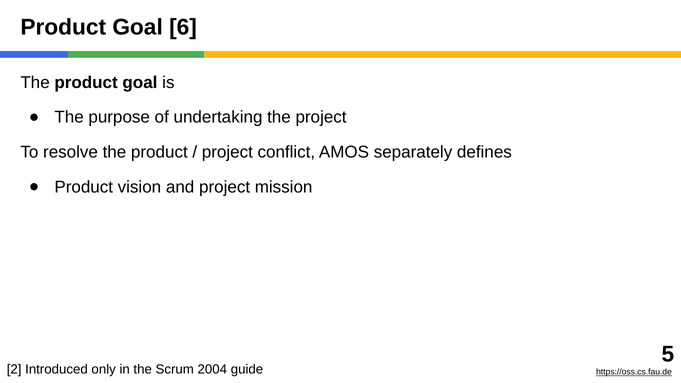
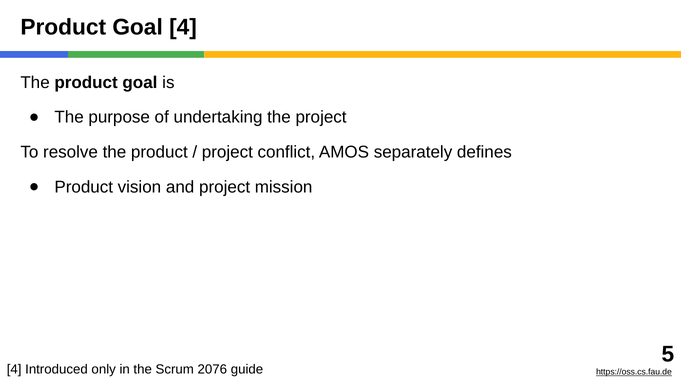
Goal 6: 6 -> 4
2 at (14, 370): 2 -> 4
2004: 2004 -> 2076
